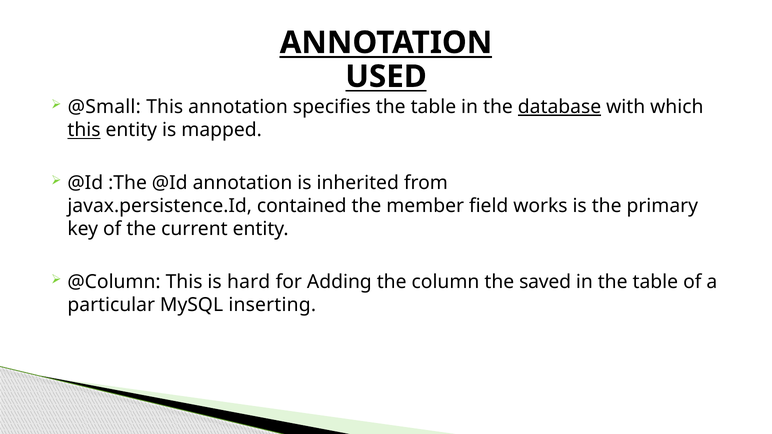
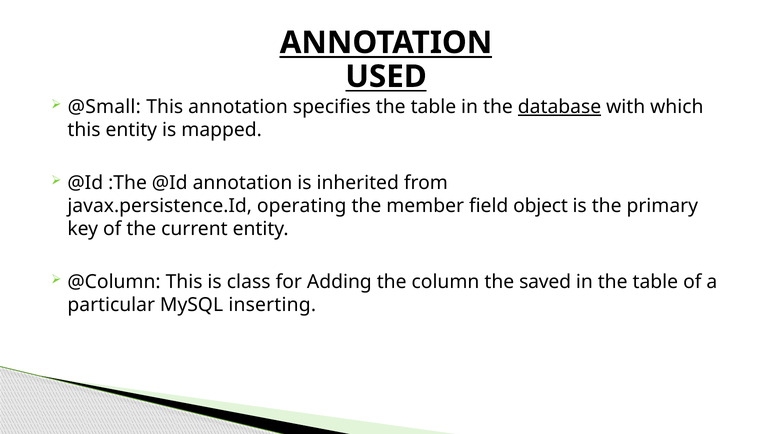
this at (84, 130) underline: present -> none
contained: contained -> operating
works: works -> object
hard: hard -> class
